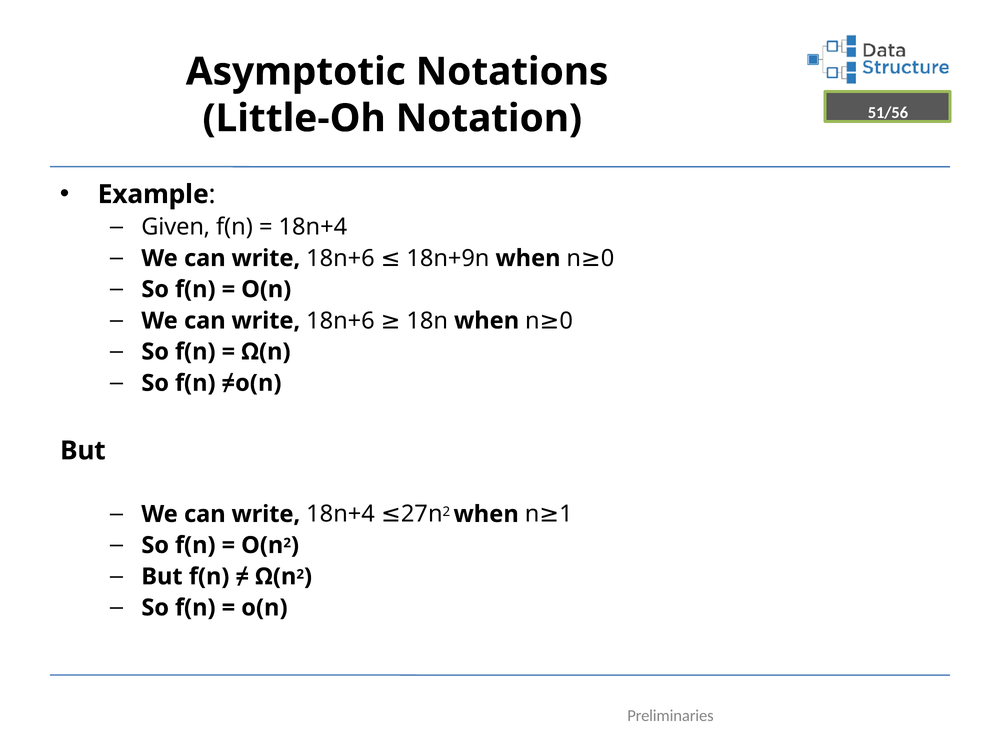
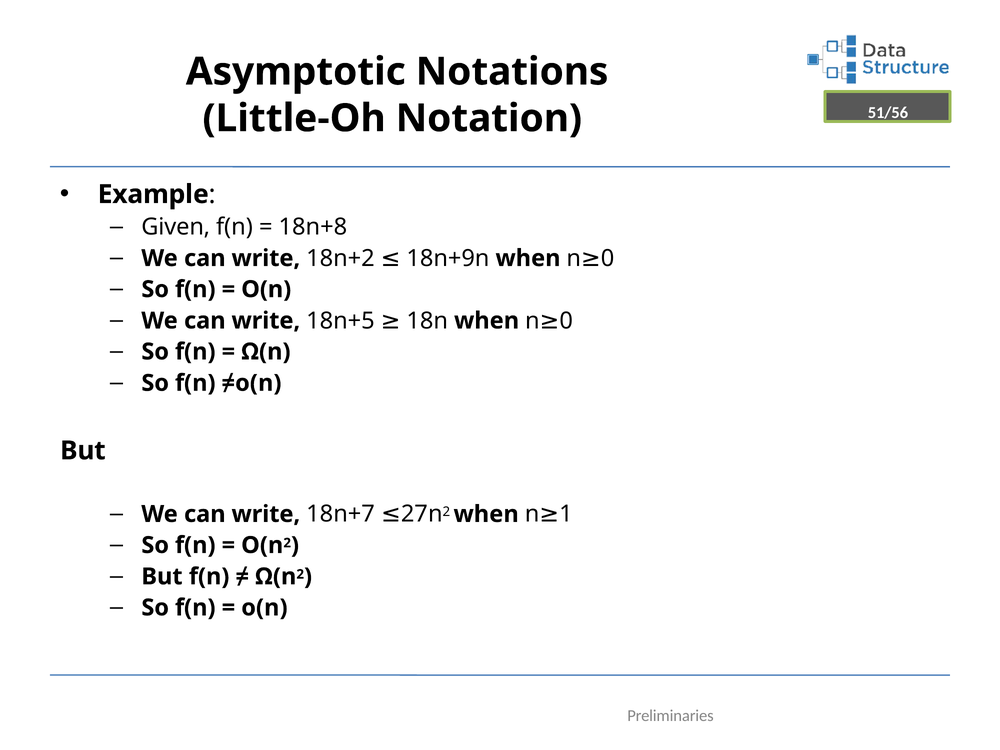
18n+4 at (313, 227): 18n+4 -> 18n+8
18n+6 at (340, 258): 18n+6 -> 18n+2
18n+6 at (340, 321): 18n+6 -> 18n+5
write 18n+4: 18n+4 -> 18n+7
